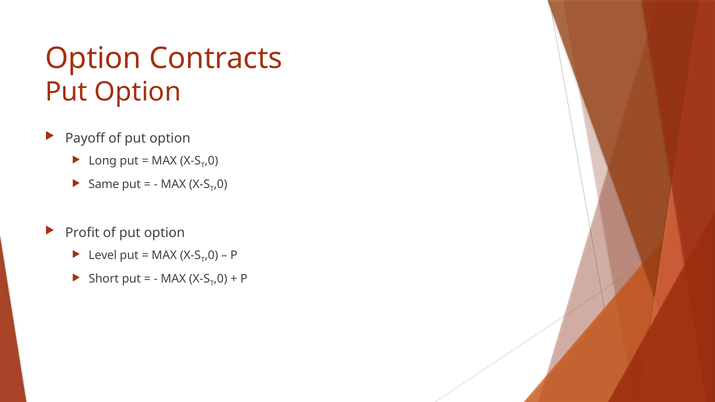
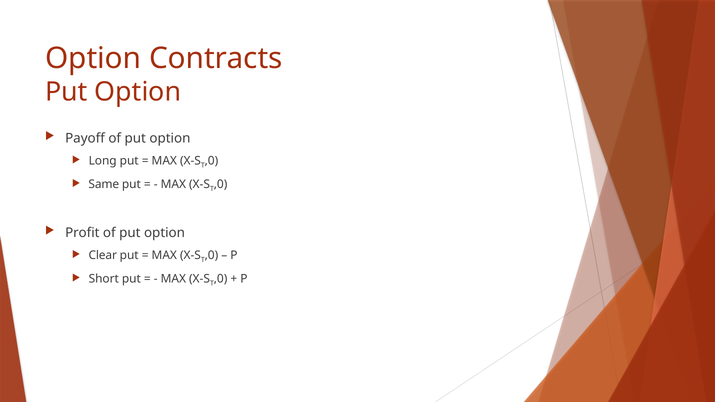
Level: Level -> Clear
